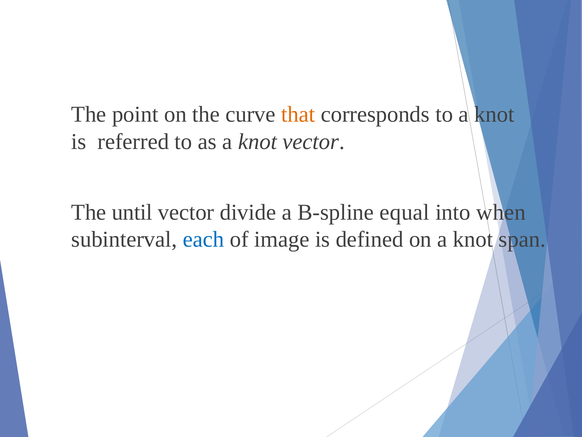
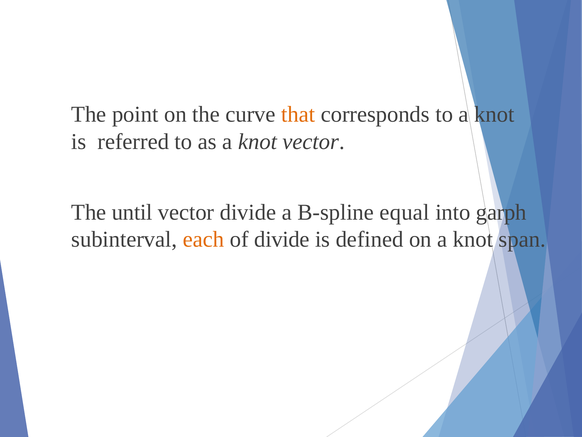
when: when -> garph
each colour: blue -> orange
of image: image -> divide
